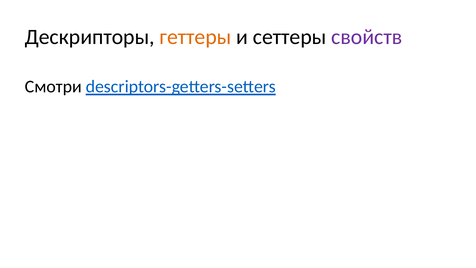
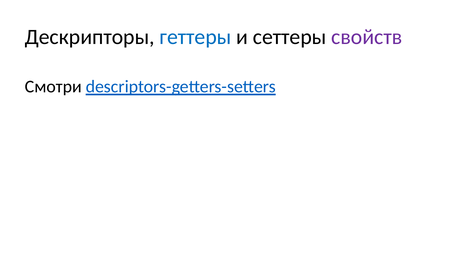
геттеры colour: orange -> blue
